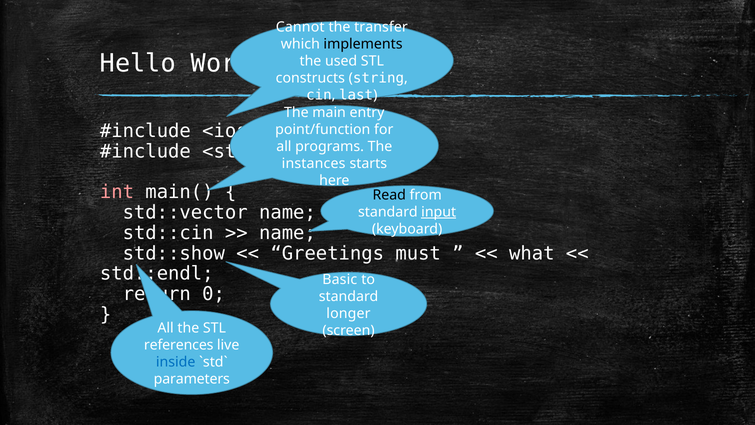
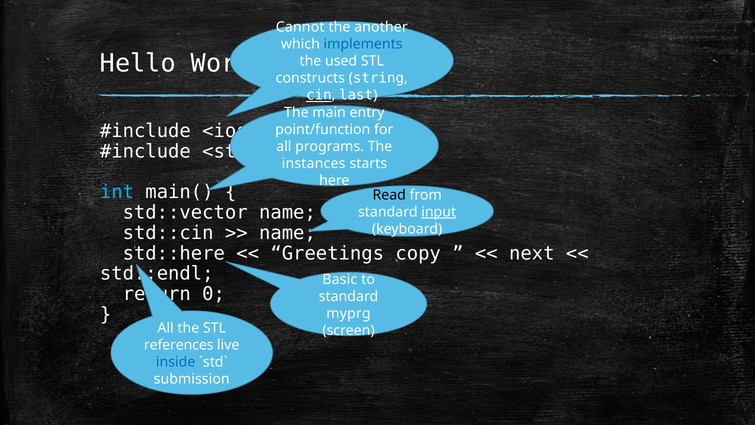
transfer: transfer -> another
implements colour: black -> blue
cin underline: none -> present
int colour: pink -> light blue
std::show: std::show -> std::here
must: must -> copy
what: what -> next
longer: longer -> myprg
parameters: parameters -> submission
